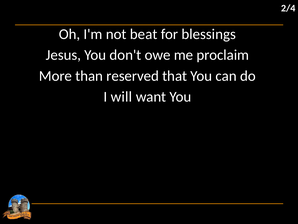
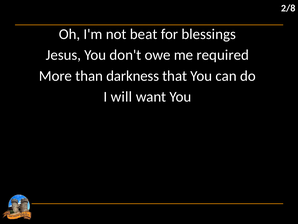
2/4: 2/4 -> 2/8
proclaim: proclaim -> required
reserved: reserved -> darkness
